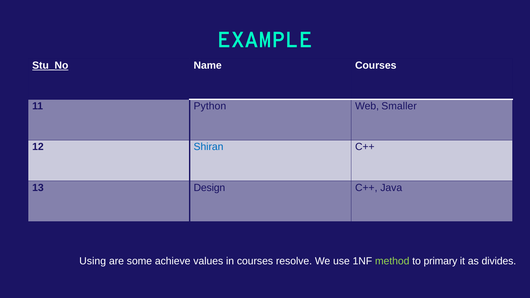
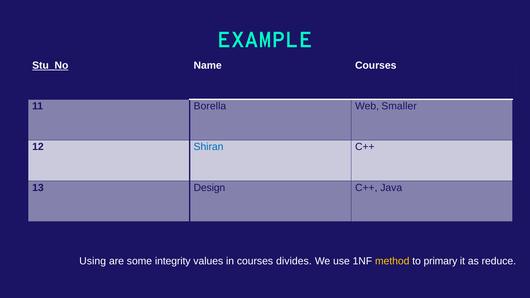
Python: Python -> Borella
achieve: achieve -> integrity
resolve: resolve -> divides
method colour: light green -> yellow
divides: divides -> reduce
